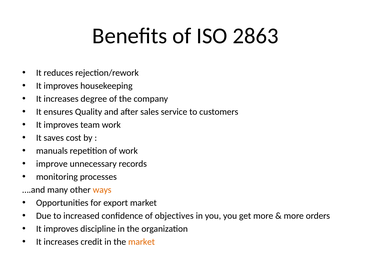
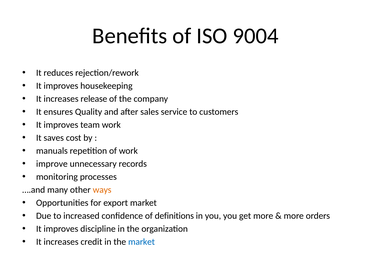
2863: 2863 -> 9004
degree: degree -> release
objectives: objectives -> definitions
market at (142, 242) colour: orange -> blue
